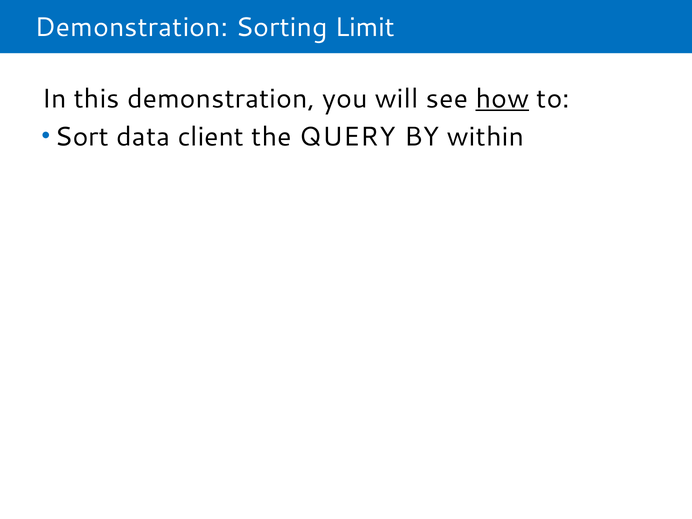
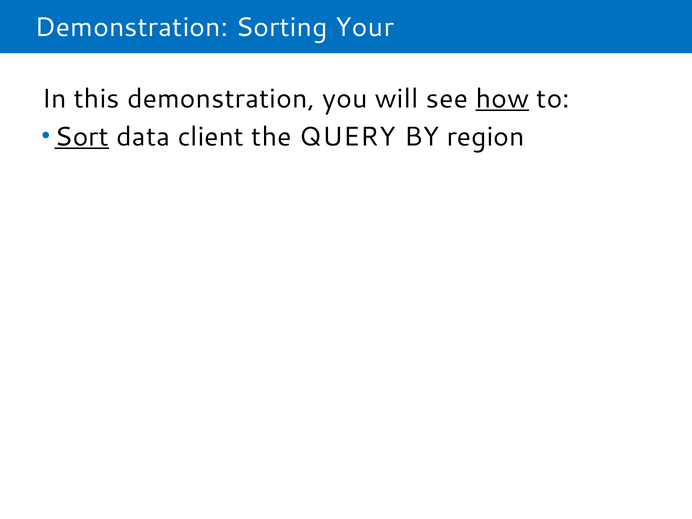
Limit: Limit -> Your
Sort underline: none -> present
within: within -> region
